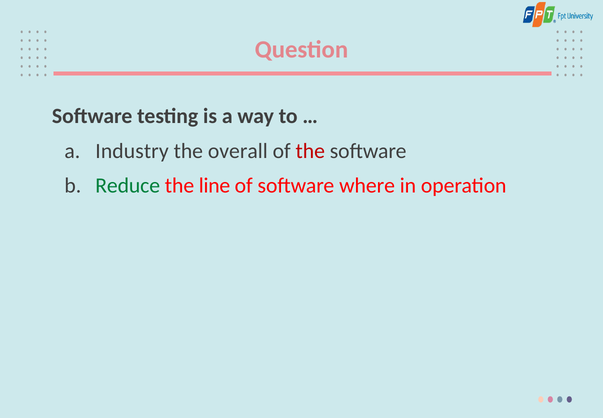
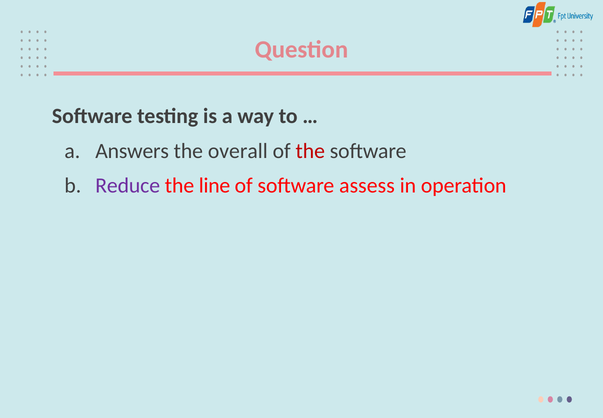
Industry: Industry -> Answers
Reduce colour: green -> purple
where: where -> assess
